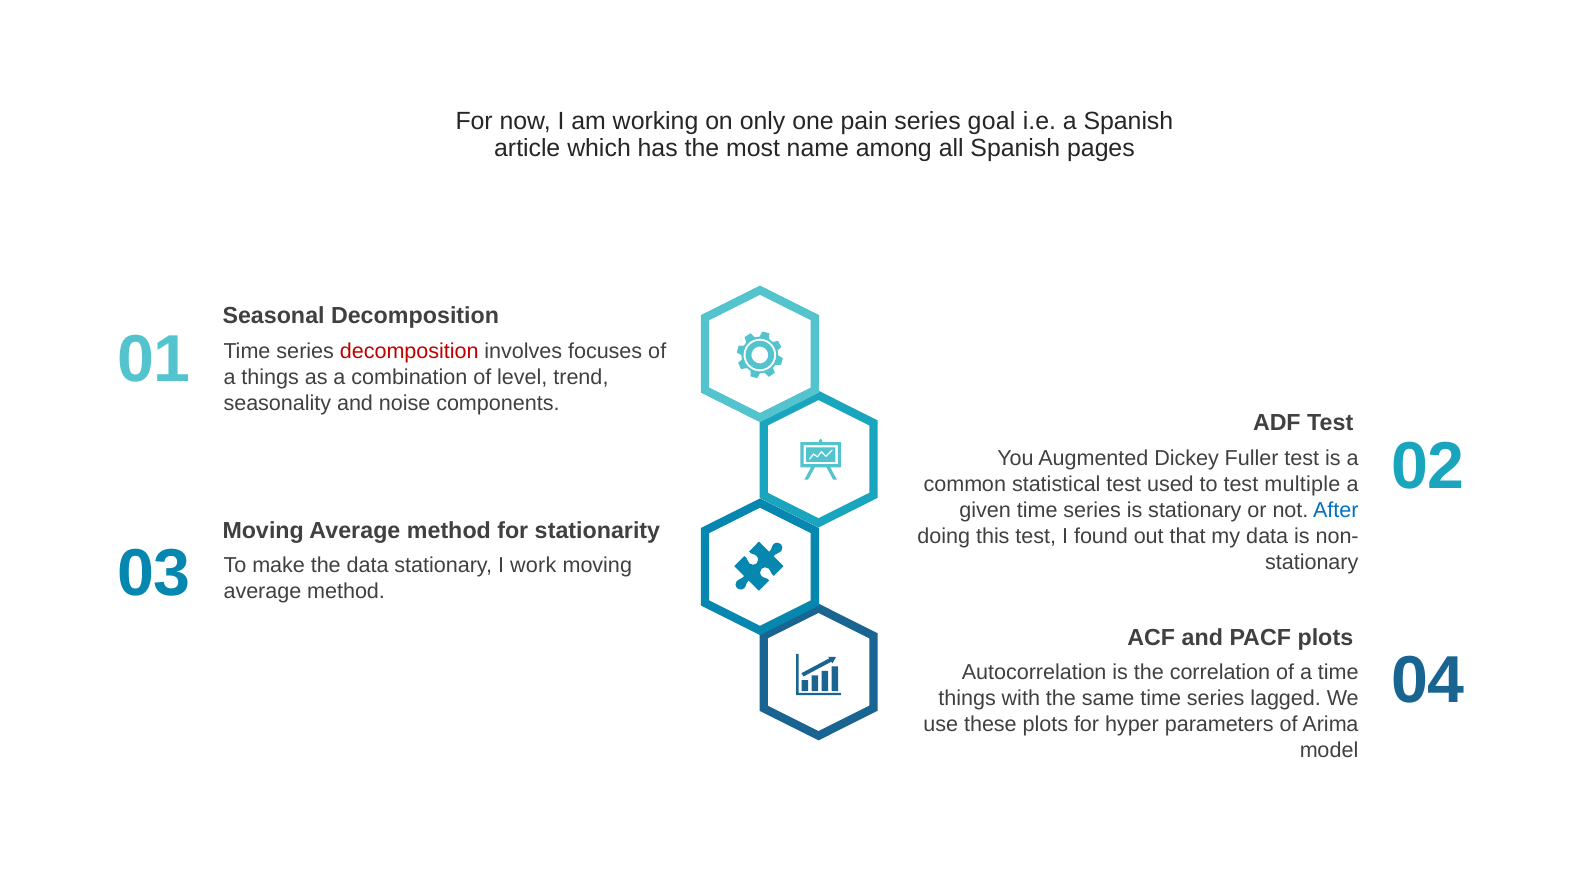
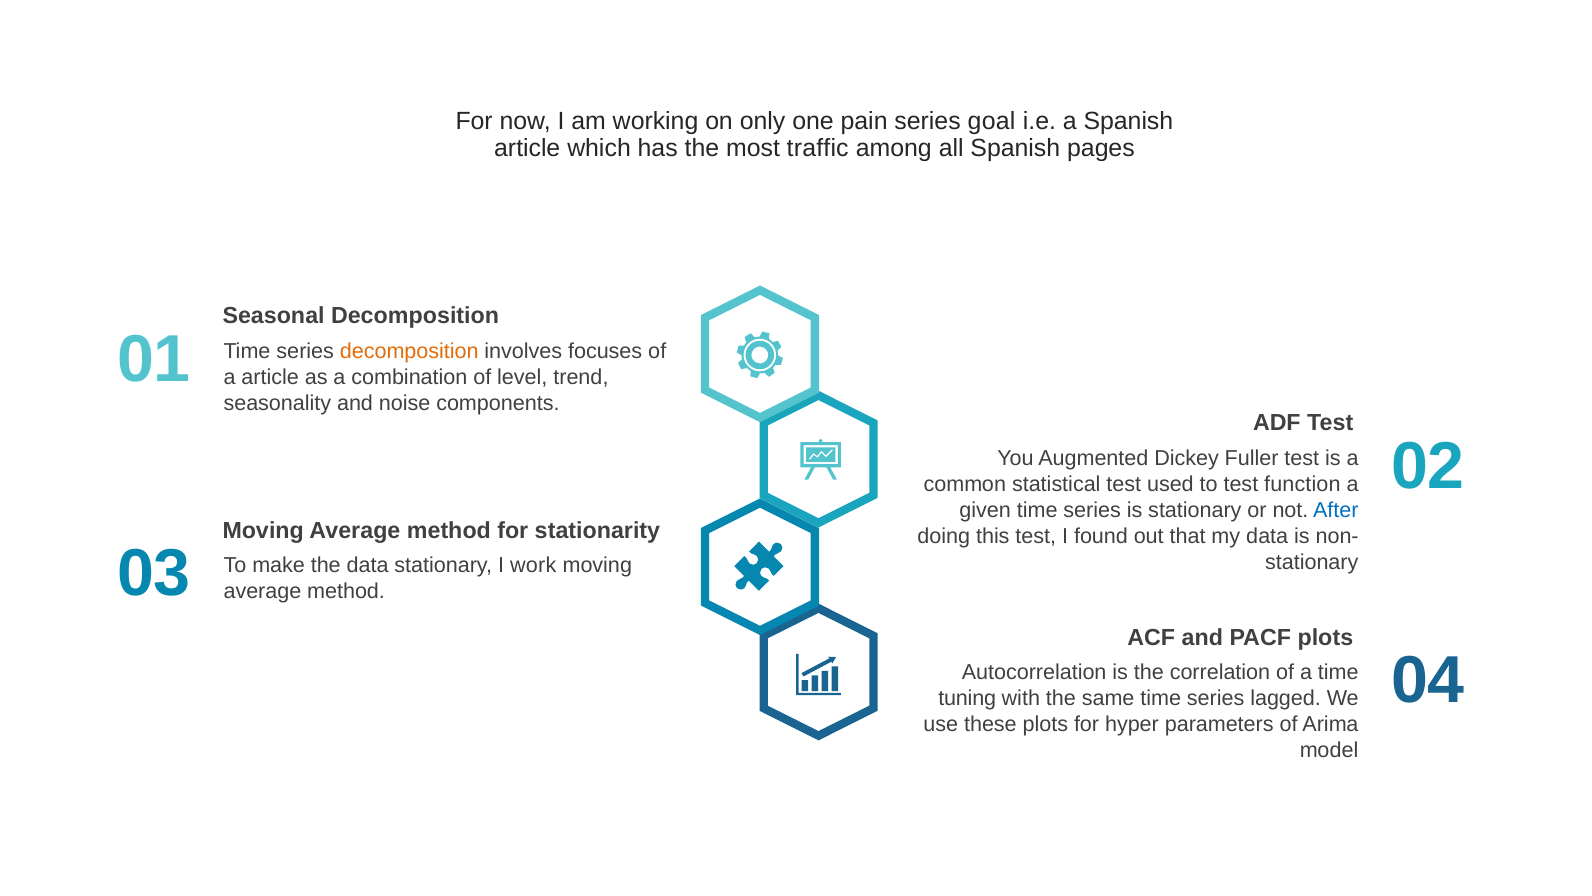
name: name -> traffic
decomposition at (409, 351) colour: red -> orange
a things: things -> article
multiple: multiple -> function
things at (967, 698): things -> tuning
